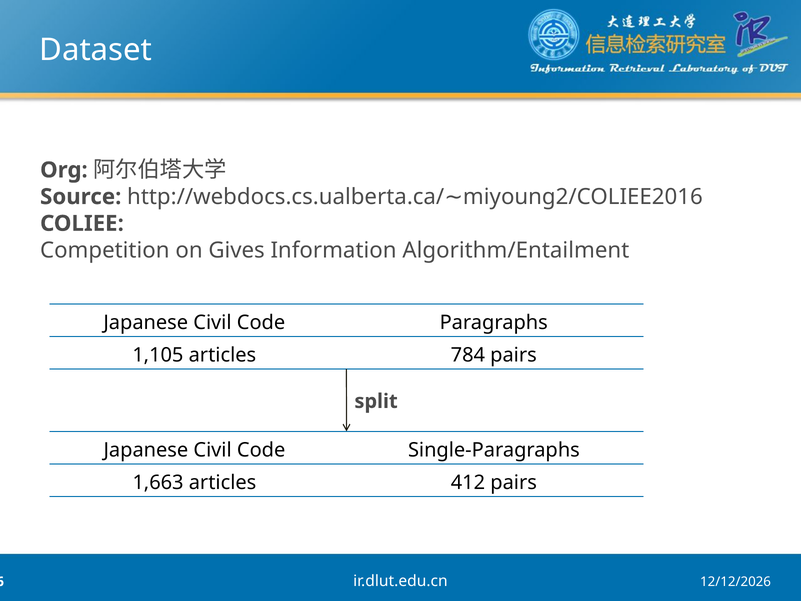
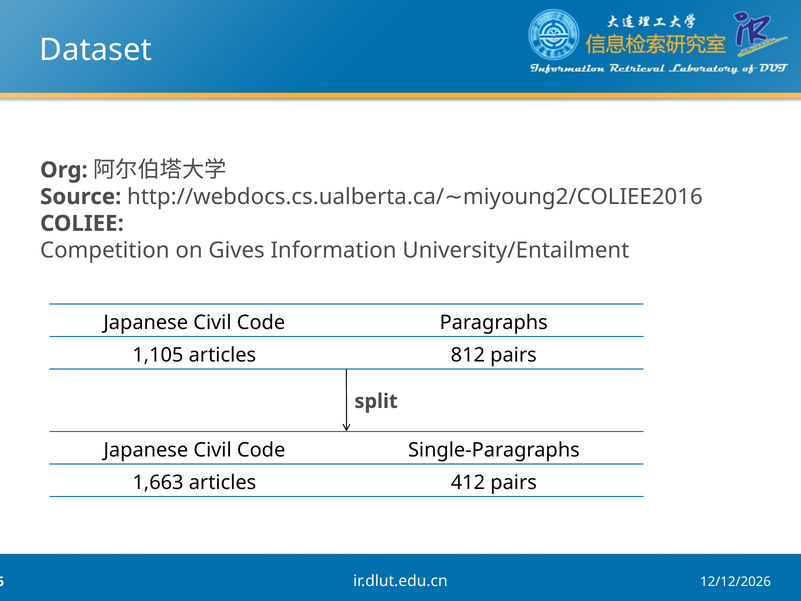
Algorithm/Entailment: Algorithm/Entailment -> University/Entailment
784: 784 -> 812
